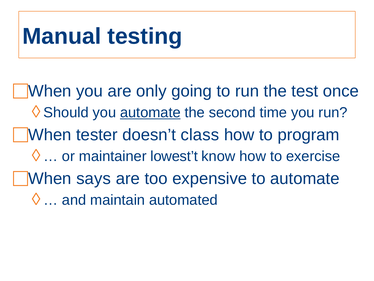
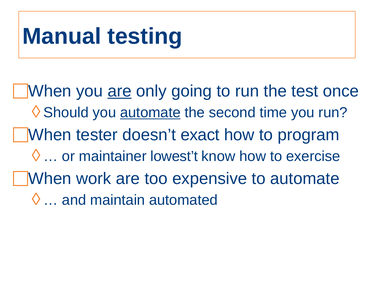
are at (120, 91) underline: none -> present
class: class -> exact
says: says -> work
